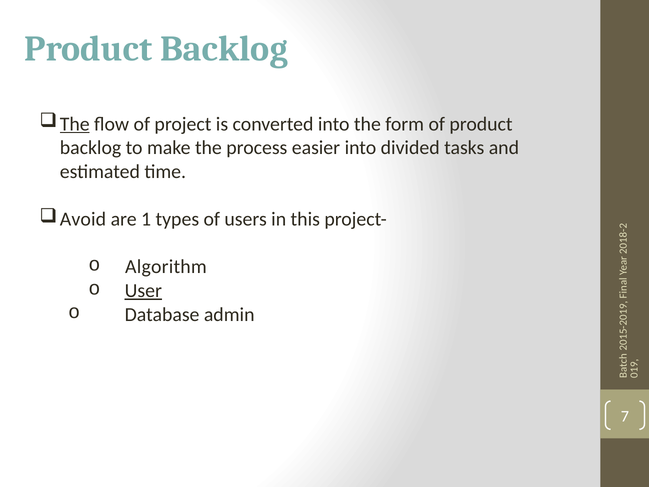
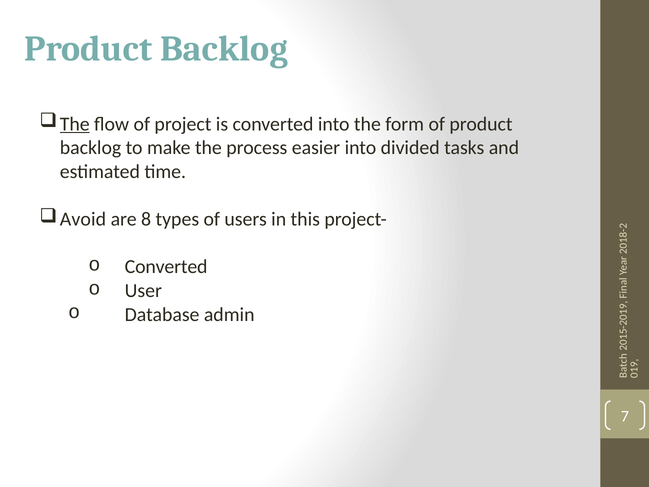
are 1: 1 -> 8
Algorithm at (166, 267): Algorithm -> Converted
User underline: present -> none
